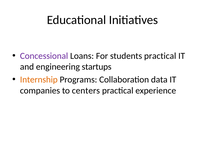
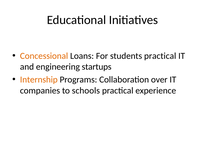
Concessional colour: purple -> orange
data: data -> over
centers: centers -> schools
